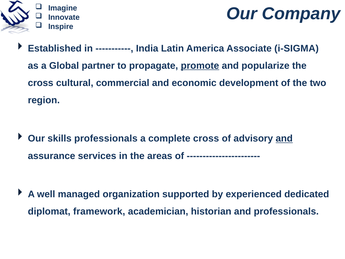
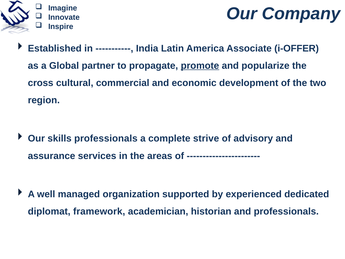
i-SIGMA: i-SIGMA -> i-OFFER
complete cross: cross -> strive
and at (284, 138) underline: present -> none
